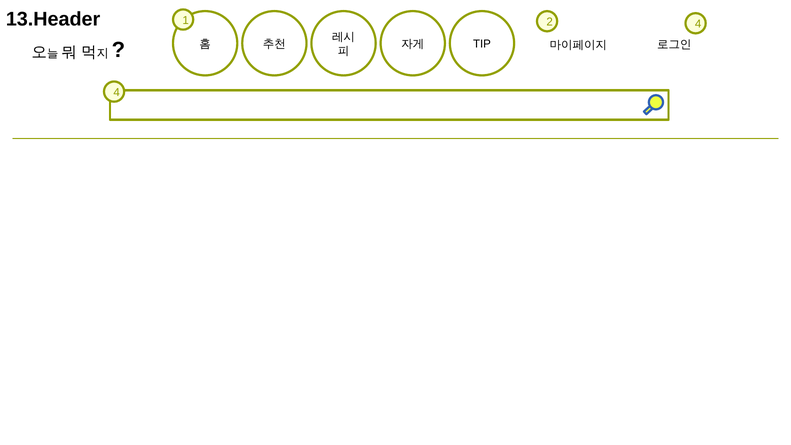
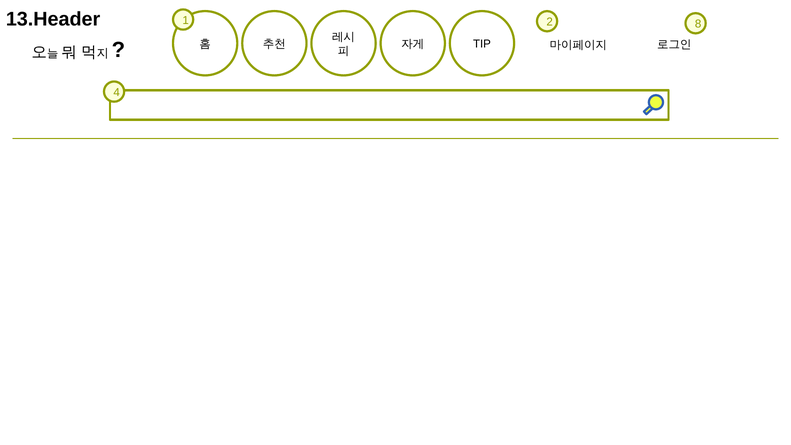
1 4: 4 -> 8
